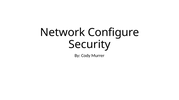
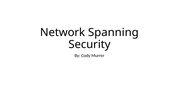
Configure: Configure -> Spanning
